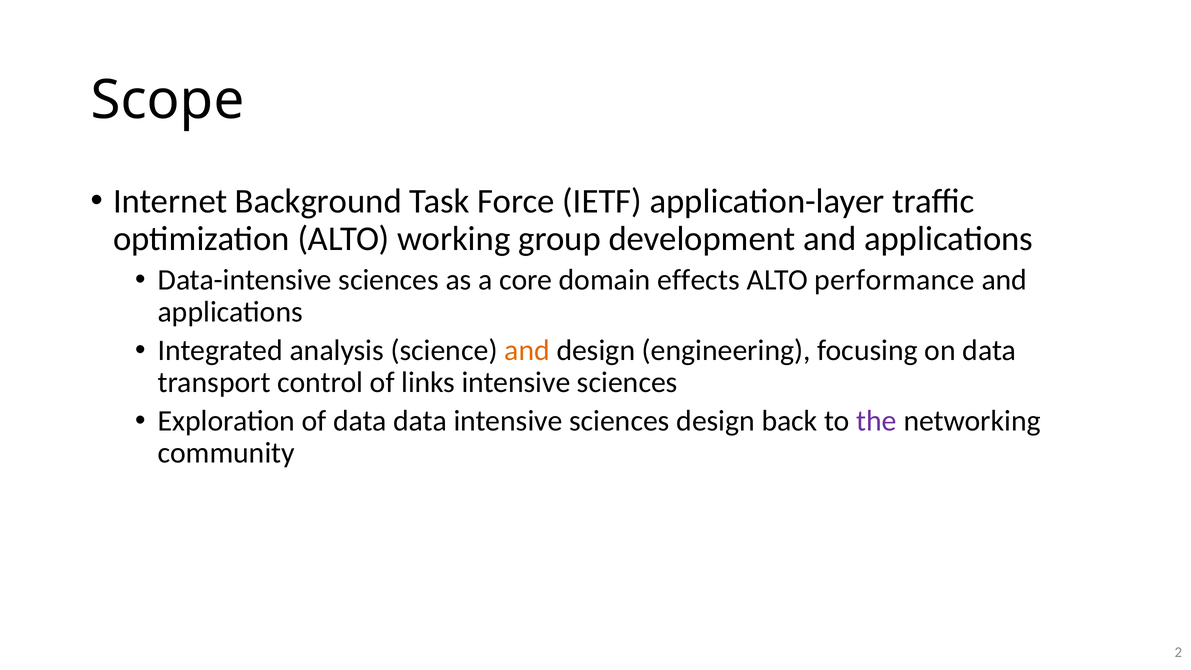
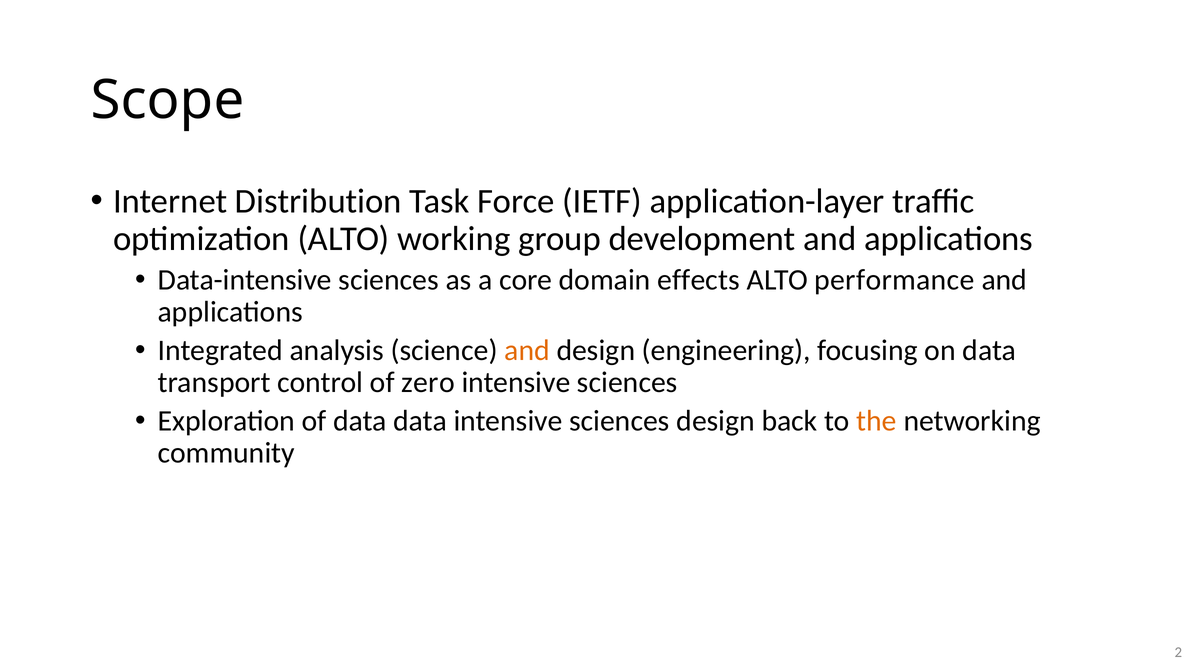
Background: Background -> Distribution
links: links -> zero
the colour: purple -> orange
